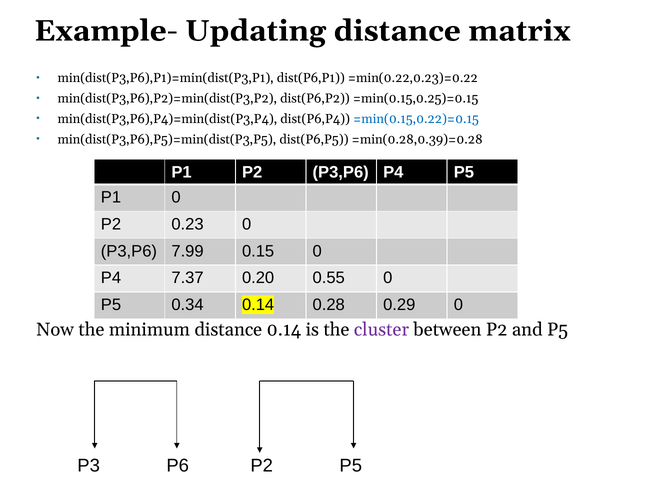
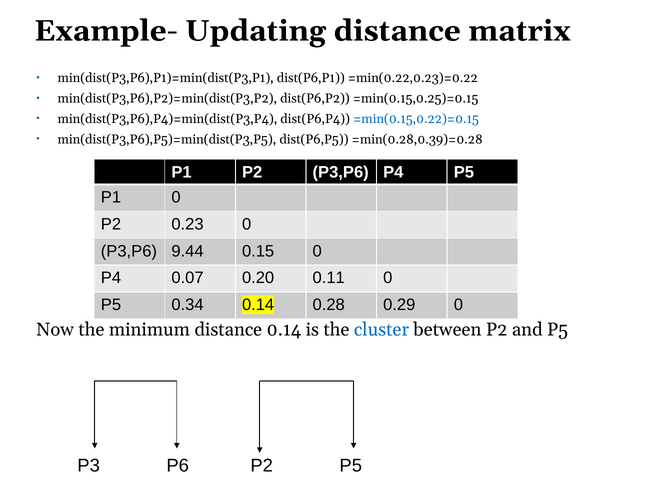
7.99: 7.99 -> 9.44
7.37: 7.37 -> 0.07
0.55: 0.55 -> 0.11
cluster colour: purple -> blue
